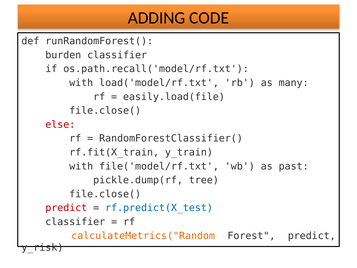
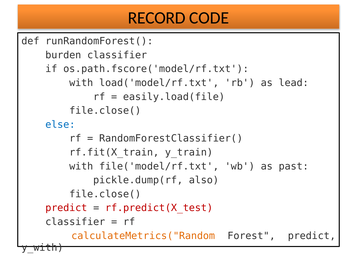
ADDING: ADDING -> RECORD
os.path.recall('model/rf.txt: os.path.recall('model/rf.txt -> os.path.fscore('model/rf.txt
many: many -> lead
else colour: red -> blue
tree: tree -> also
rf.predict(X_test colour: blue -> red
y_risk: y_risk -> y_with
